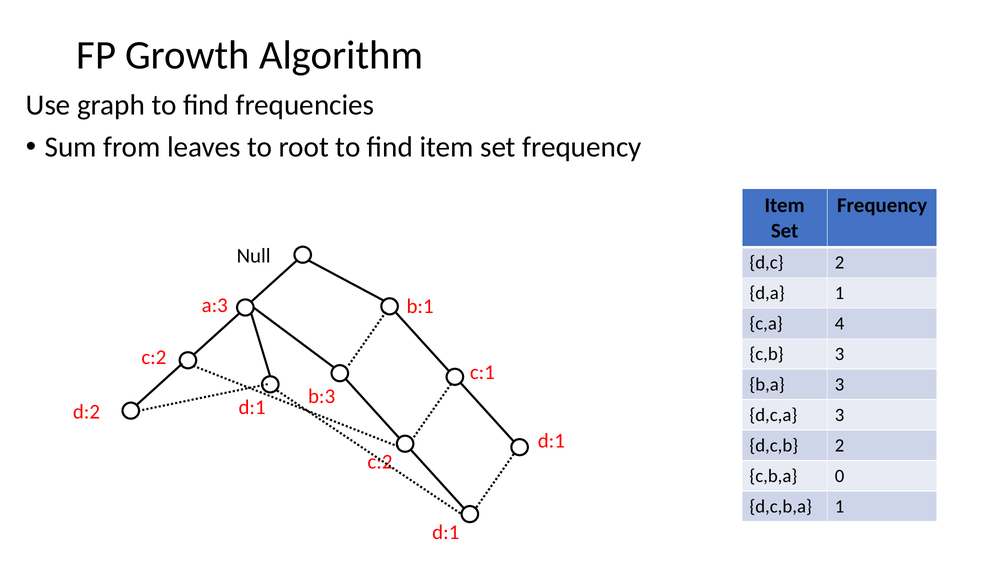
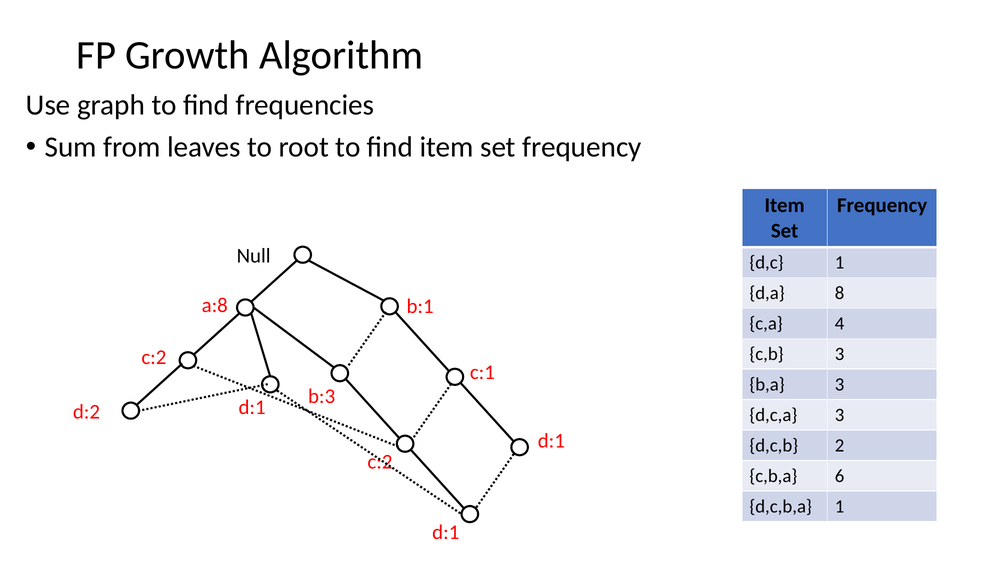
d,c 2: 2 -> 1
d,a 1: 1 -> 8
a:3: a:3 -> a:8
0: 0 -> 6
